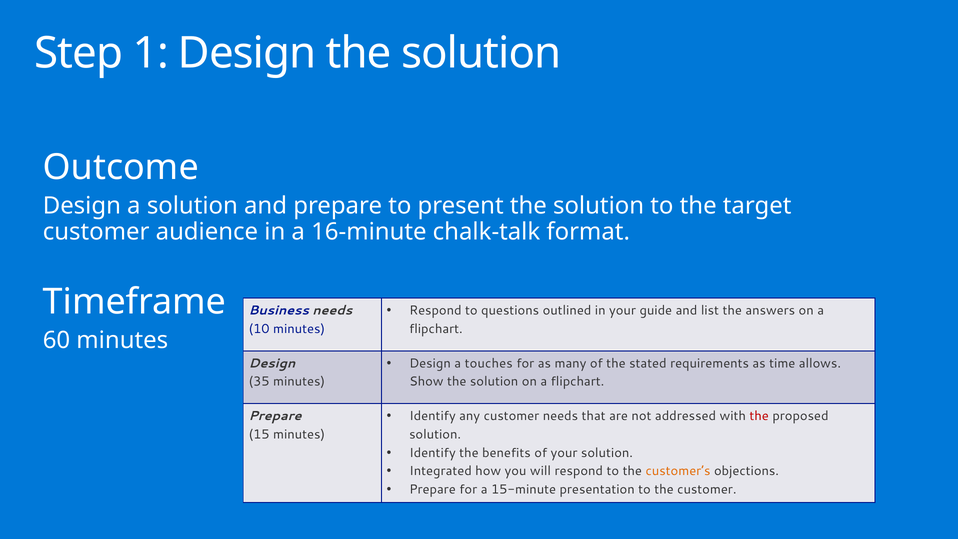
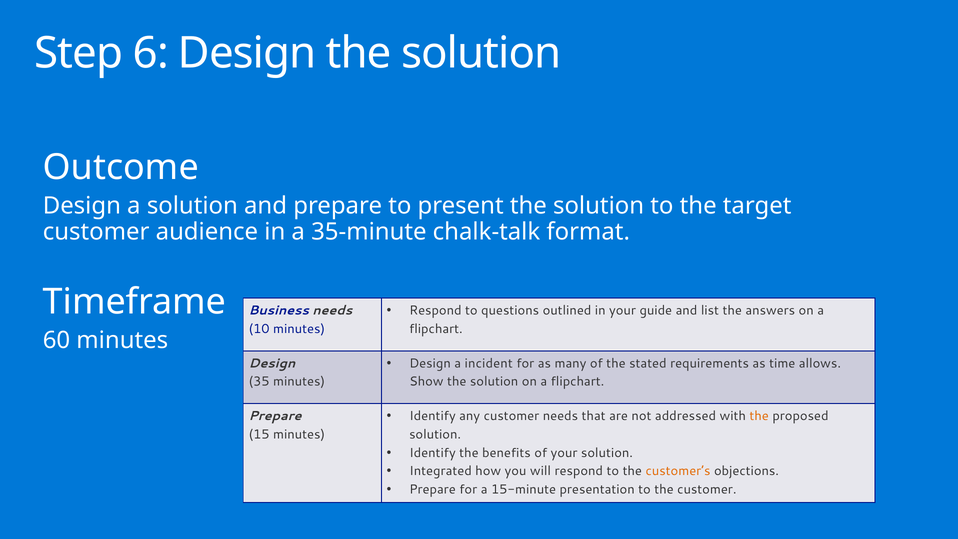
1: 1 -> 6
16-minute: 16-minute -> 35-minute
touches: touches -> incident
the at (759, 416) colour: red -> orange
